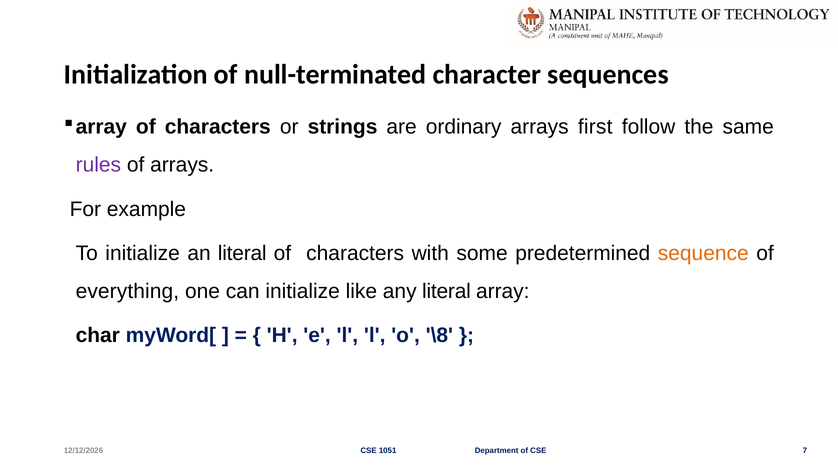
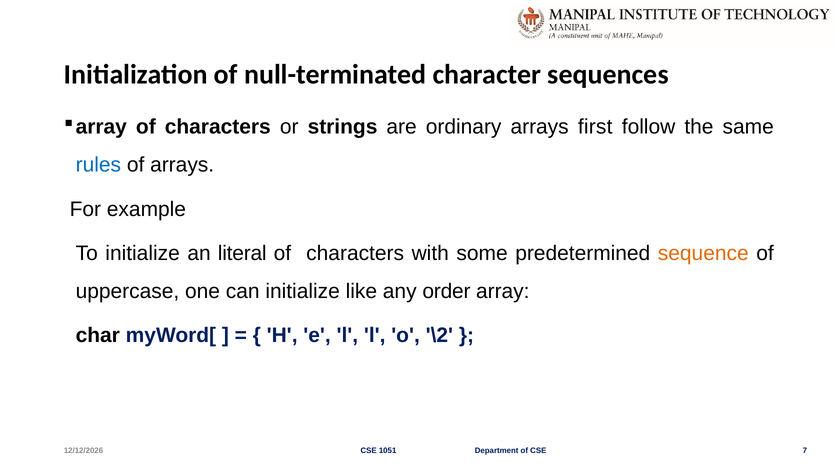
rules colour: purple -> blue
everything: everything -> uppercase
any literal: literal -> order
\8: \8 -> \2
